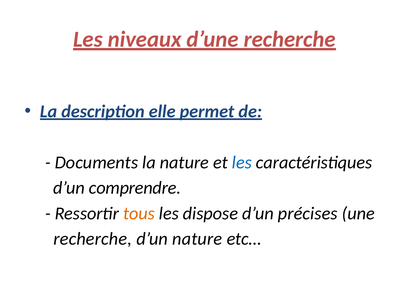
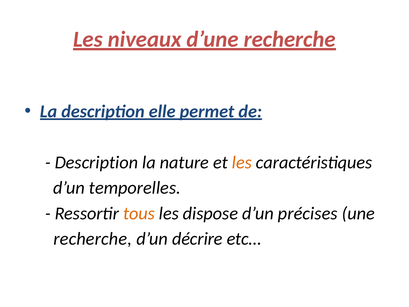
Documents at (96, 162): Documents -> Description
les at (242, 162) colour: blue -> orange
comprendre: comprendre -> temporelles
d’un nature: nature -> décrire
